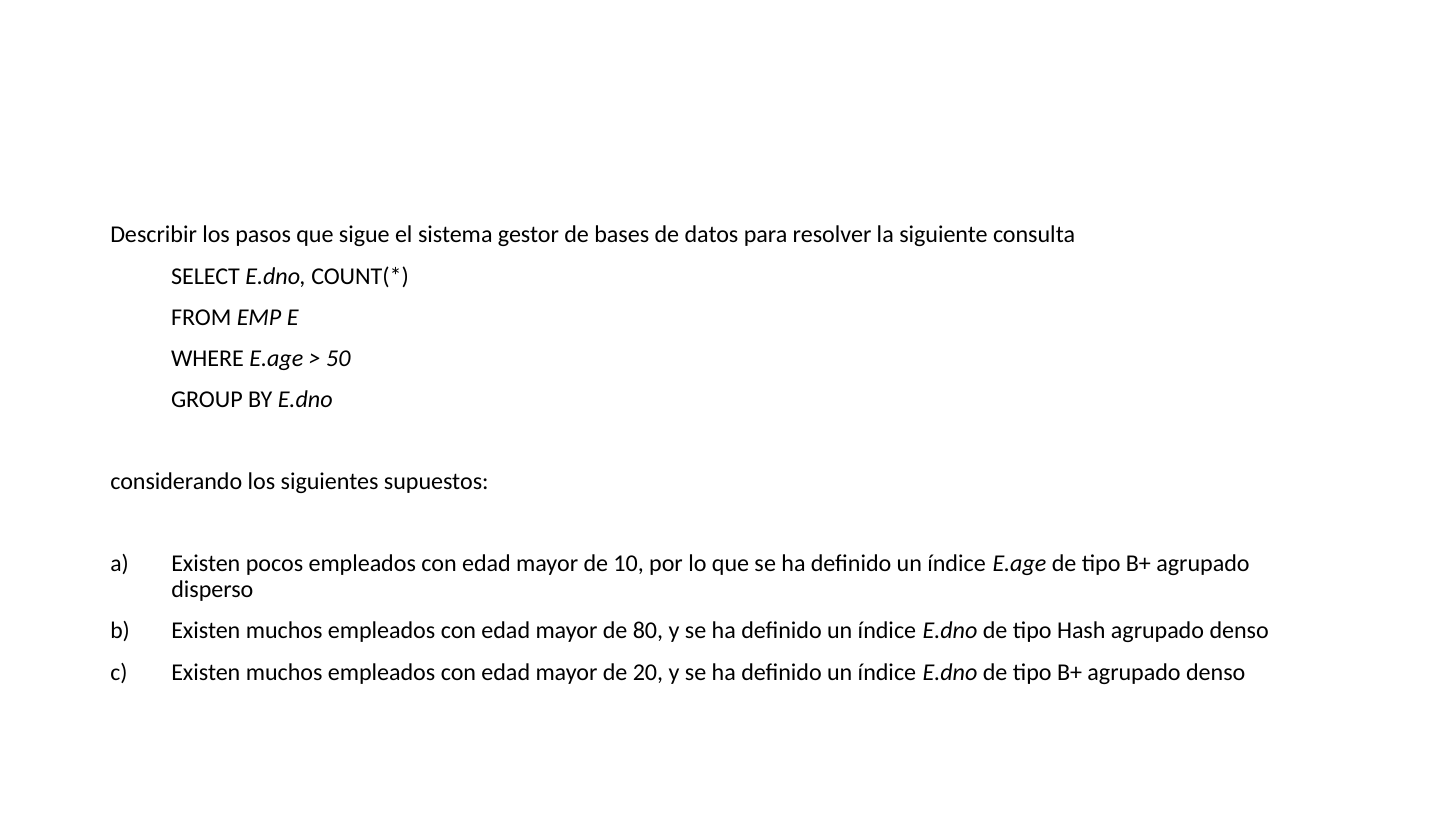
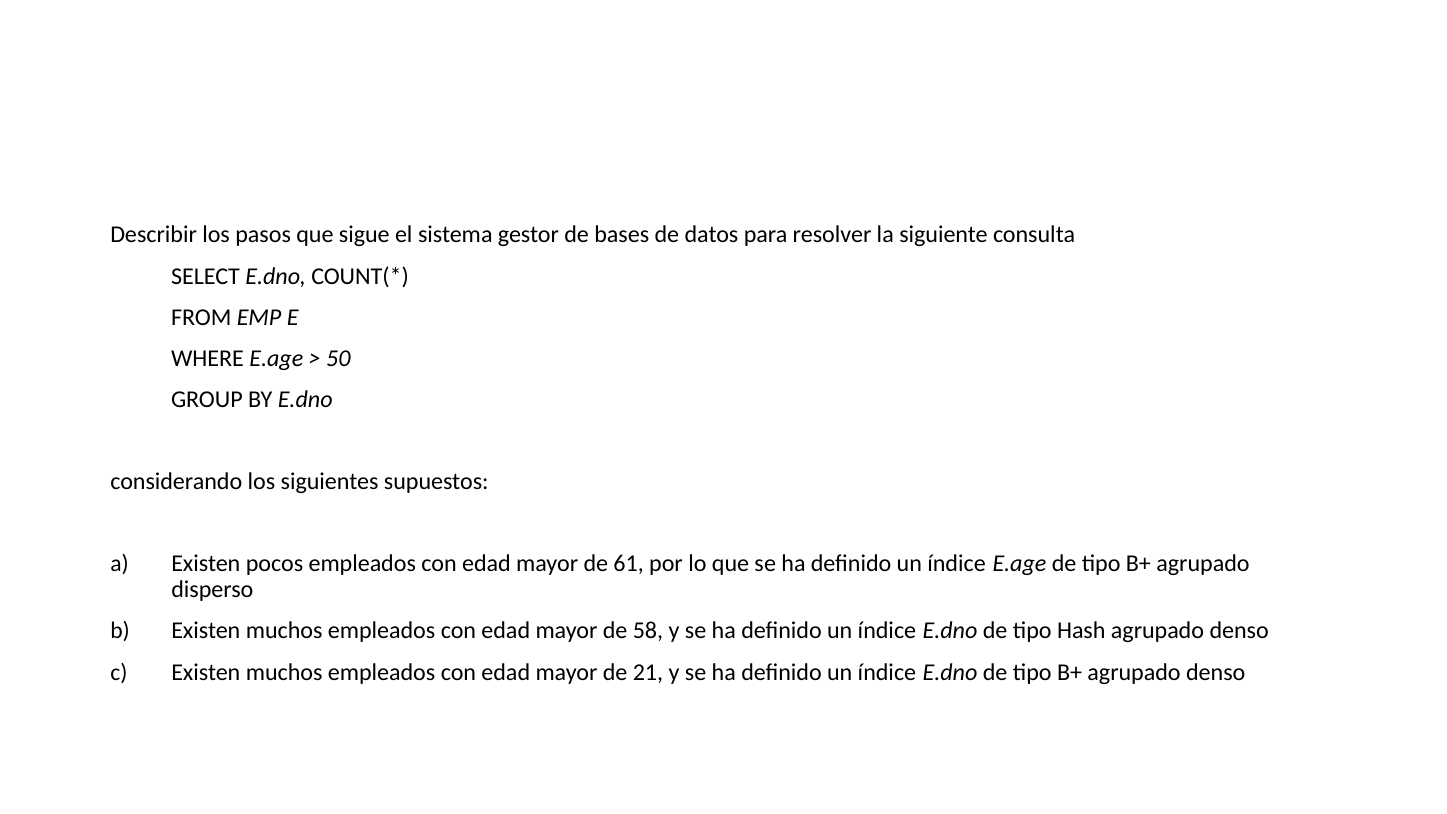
10: 10 -> 61
80: 80 -> 58
20: 20 -> 21
